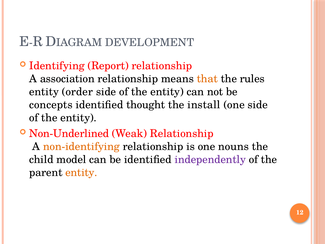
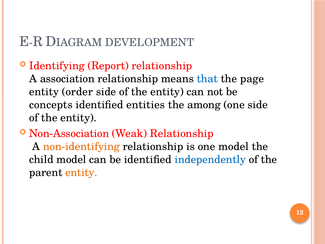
that colour: orange -> blue
rules: rules -> page
thought: thought -> entities
install: install -> among
Non-Underlined: Non-Underlined -> Non-Association
one nouns: nouns -> model
independently colour: purple -> blue
